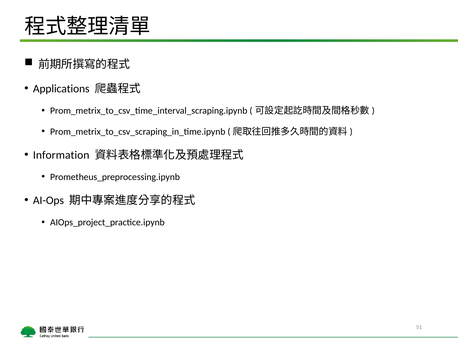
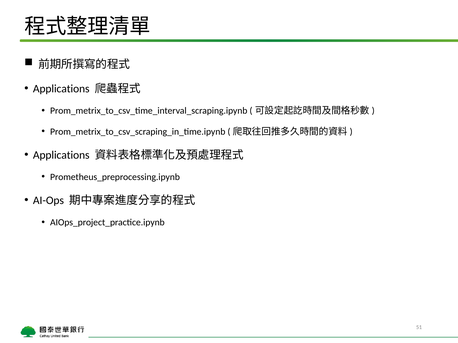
Information at (61, 155): Information -> Applications
